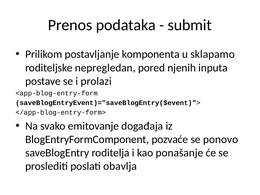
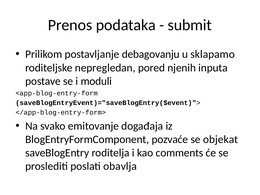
komponenta: komponenta -> debagovanju
prolazi: prolazi -> moduli
ponovo: ponovo -> objekat
ponašanje: ponašanje -> comments
